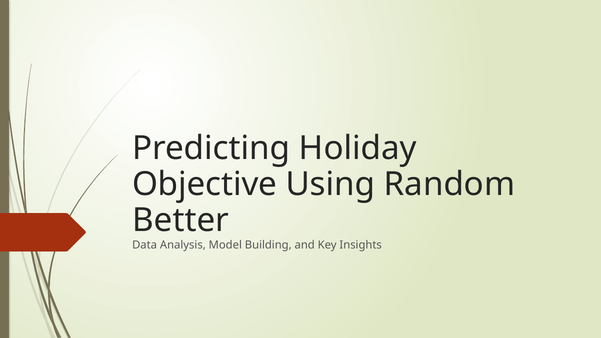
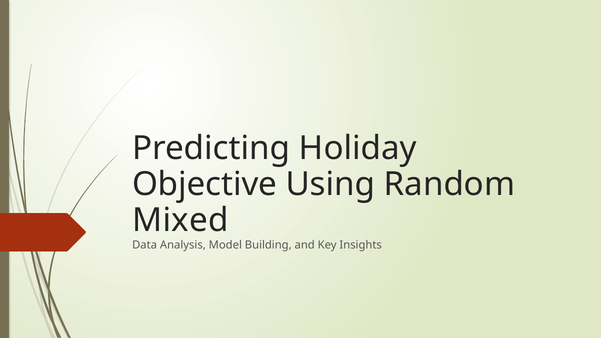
Better: Better -> Mixed
